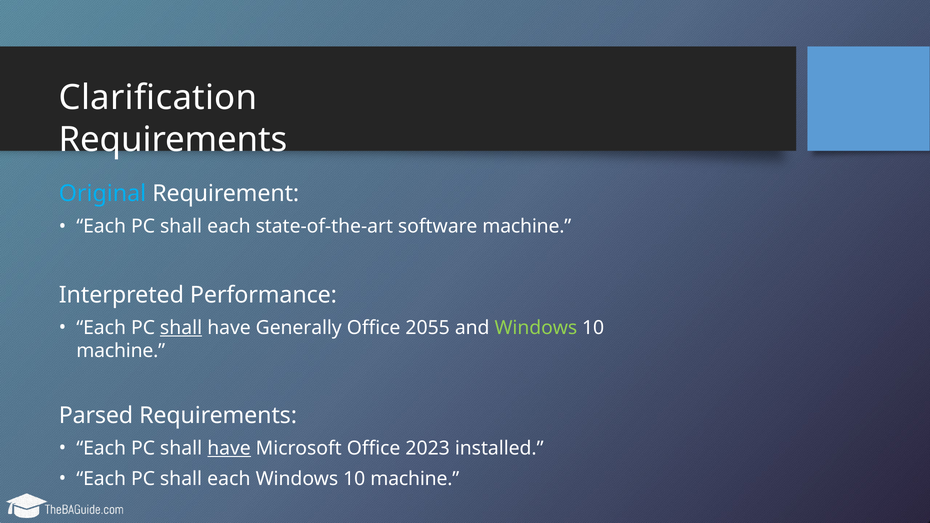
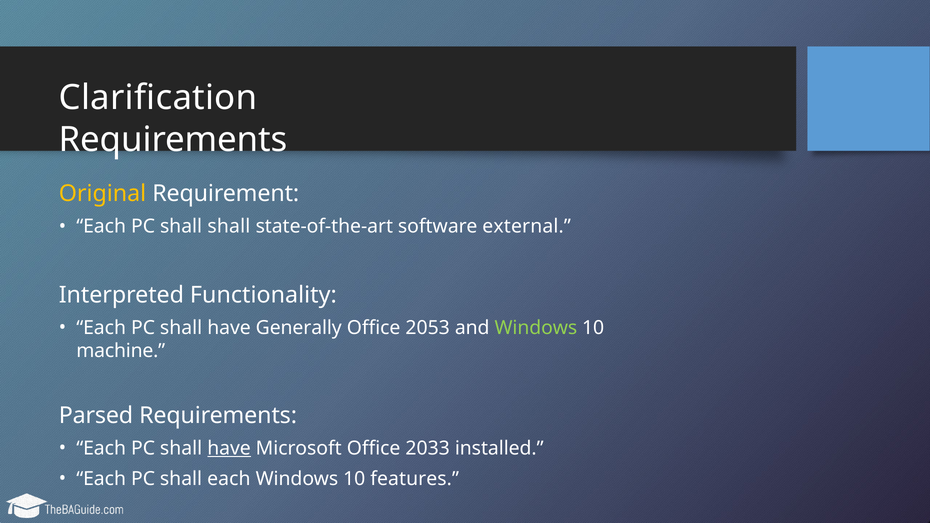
Original colour: light blue -> yellow
each at (229, 227): each -> shall
software machine: machine -> external
Performance: Performance -> Functionality
shall at (181, 328) underline: present -> none
2055: 2055 -> 2053
2023: 2023 -> 2033
machine at (415, 479): machine -> features
